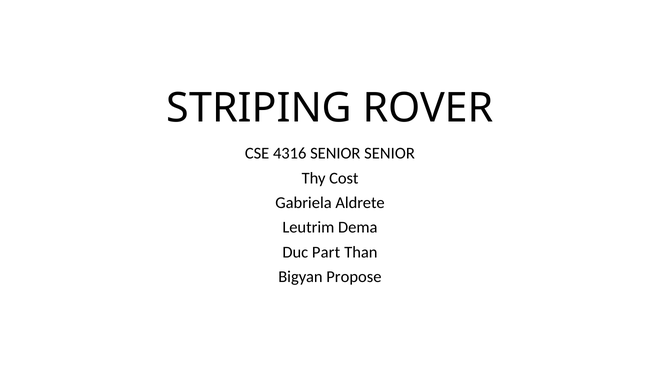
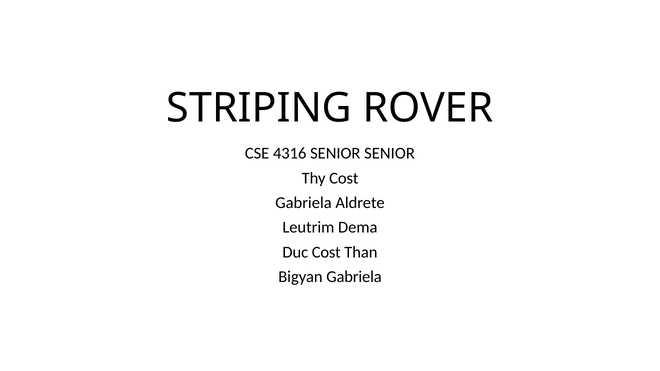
Duc Part: Part -> Cost
Bigyan Propose: Propose -> Gabriela
